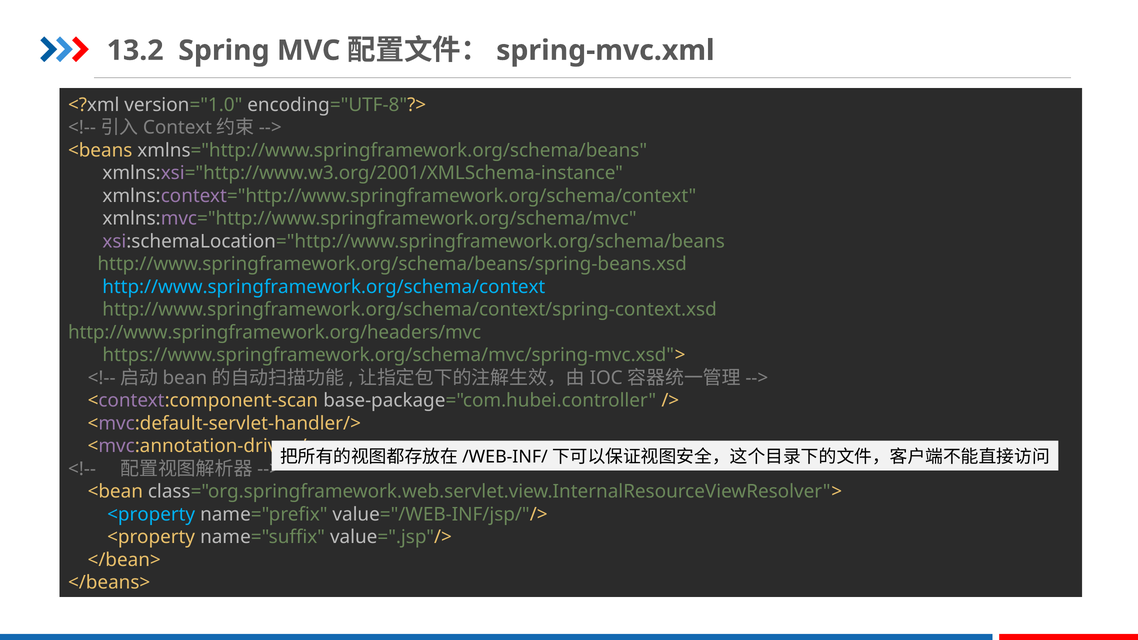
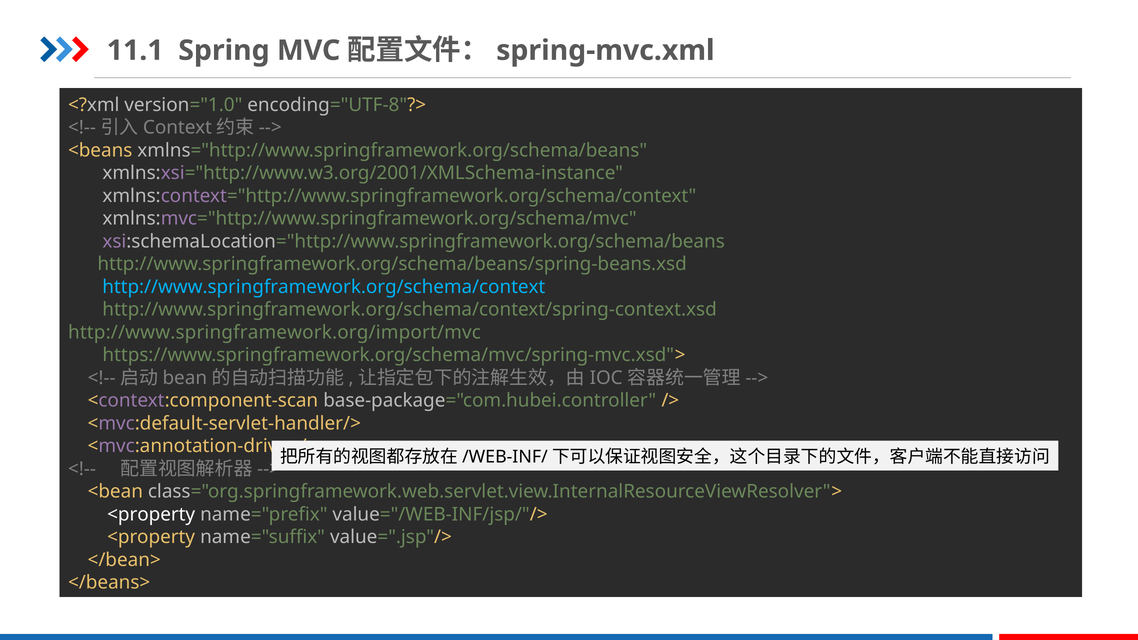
13.2: 13.2 -> 11.1
http://www.springframework.org/headers/mvc: http://www.springframework.org/headers/mvc -> http://www.springframework.org/import/mvc
<property at (151, 514) colour: light blue -> white
